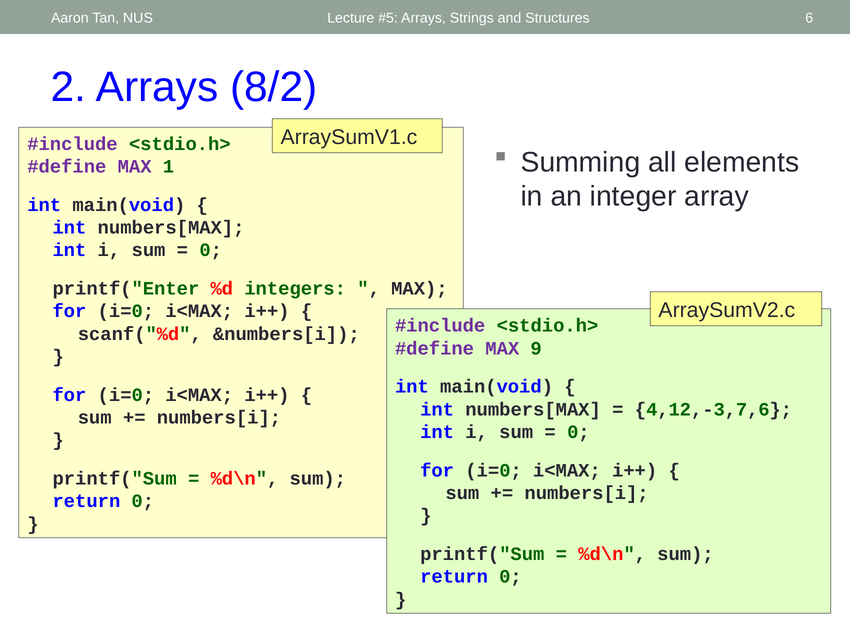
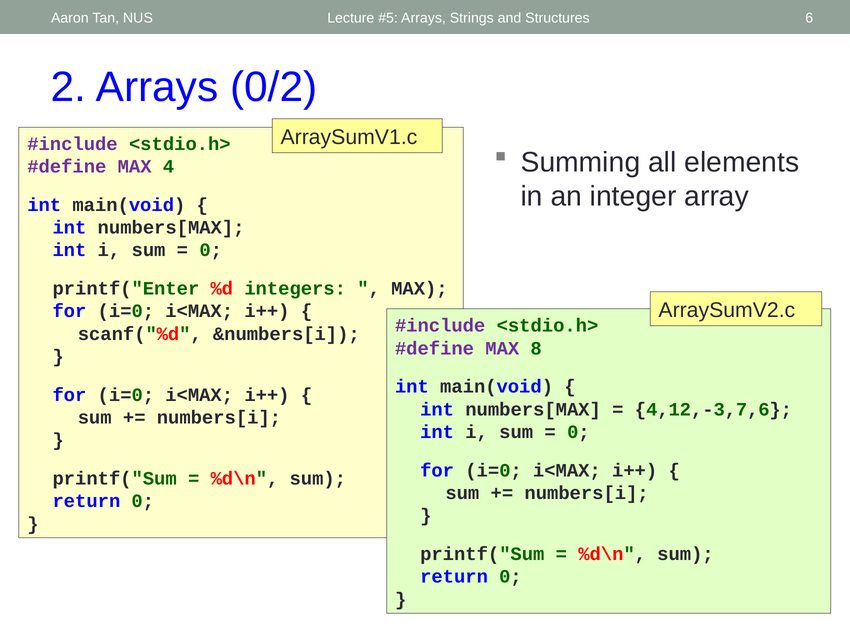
8/2: 8/2 -> 0/2
1: 1 -> 4
9: 9 -> 8
